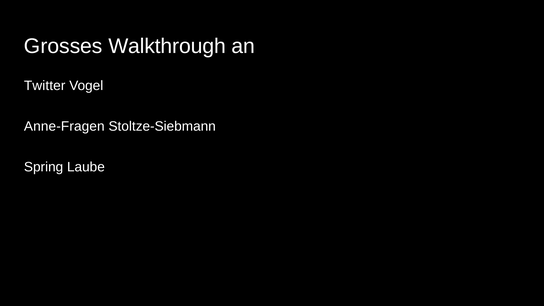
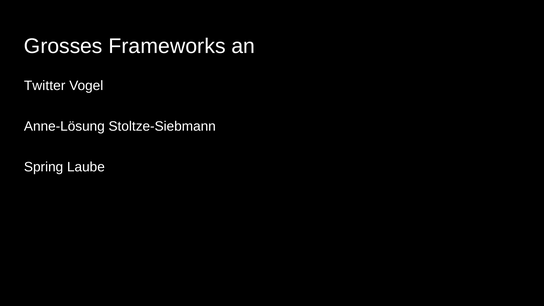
Walkthrough: Walkthrough -> Frameworks
Anne-Fragen: Anne-Fragen -> Anne-Lösung
